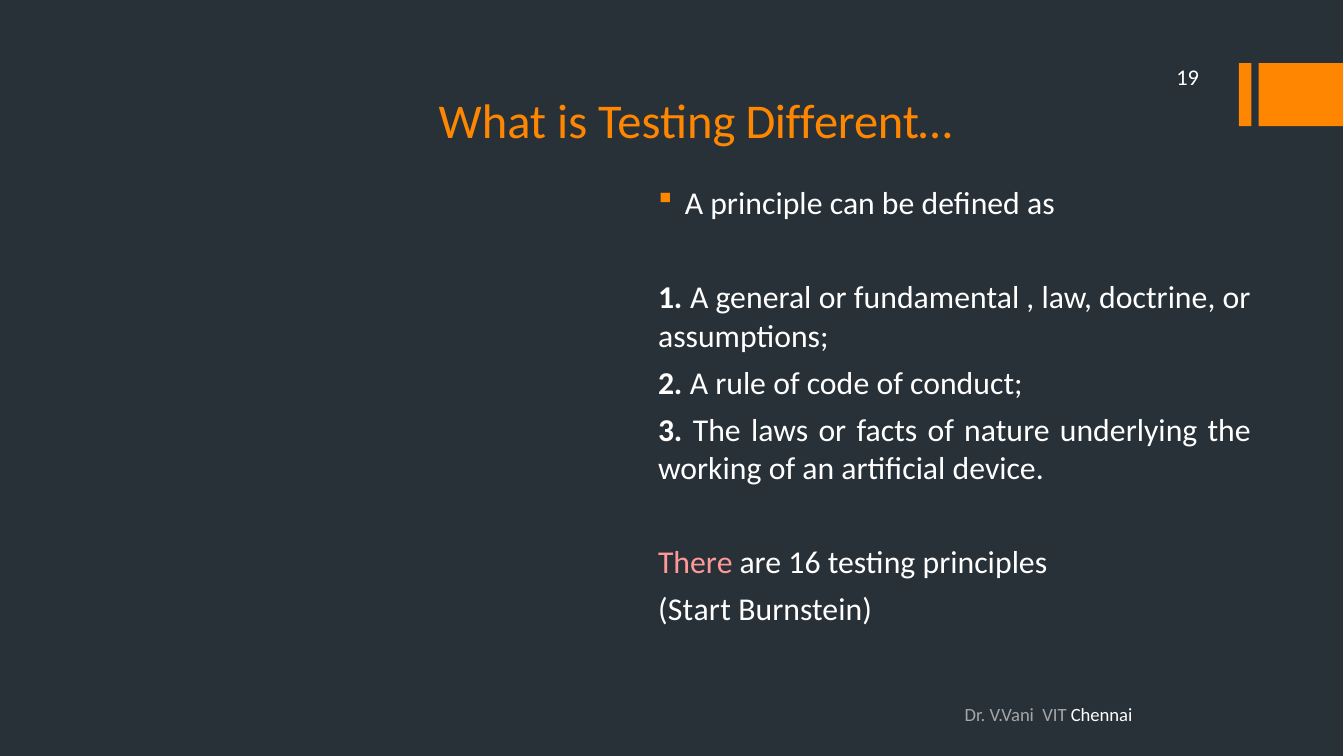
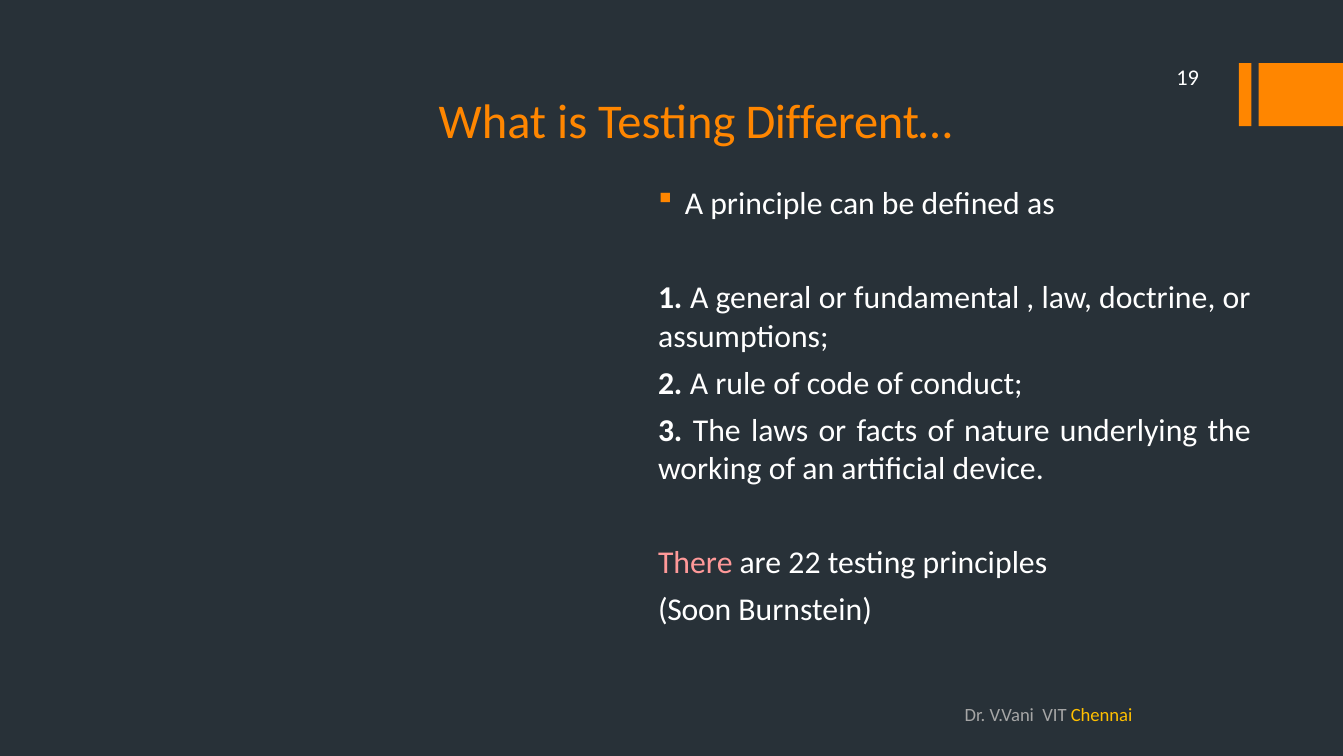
16: 16 -> 22
Start: Start -> Soon
Chennai colour: white -> yellow
